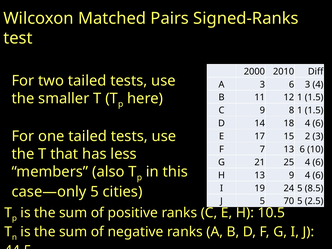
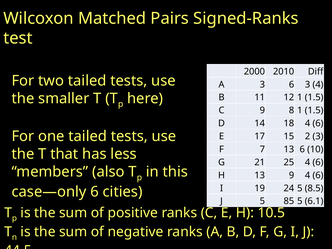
case—only 5: 5 -> 6
70: 70 -> 85
2.5: 2.5 -> 6.1
